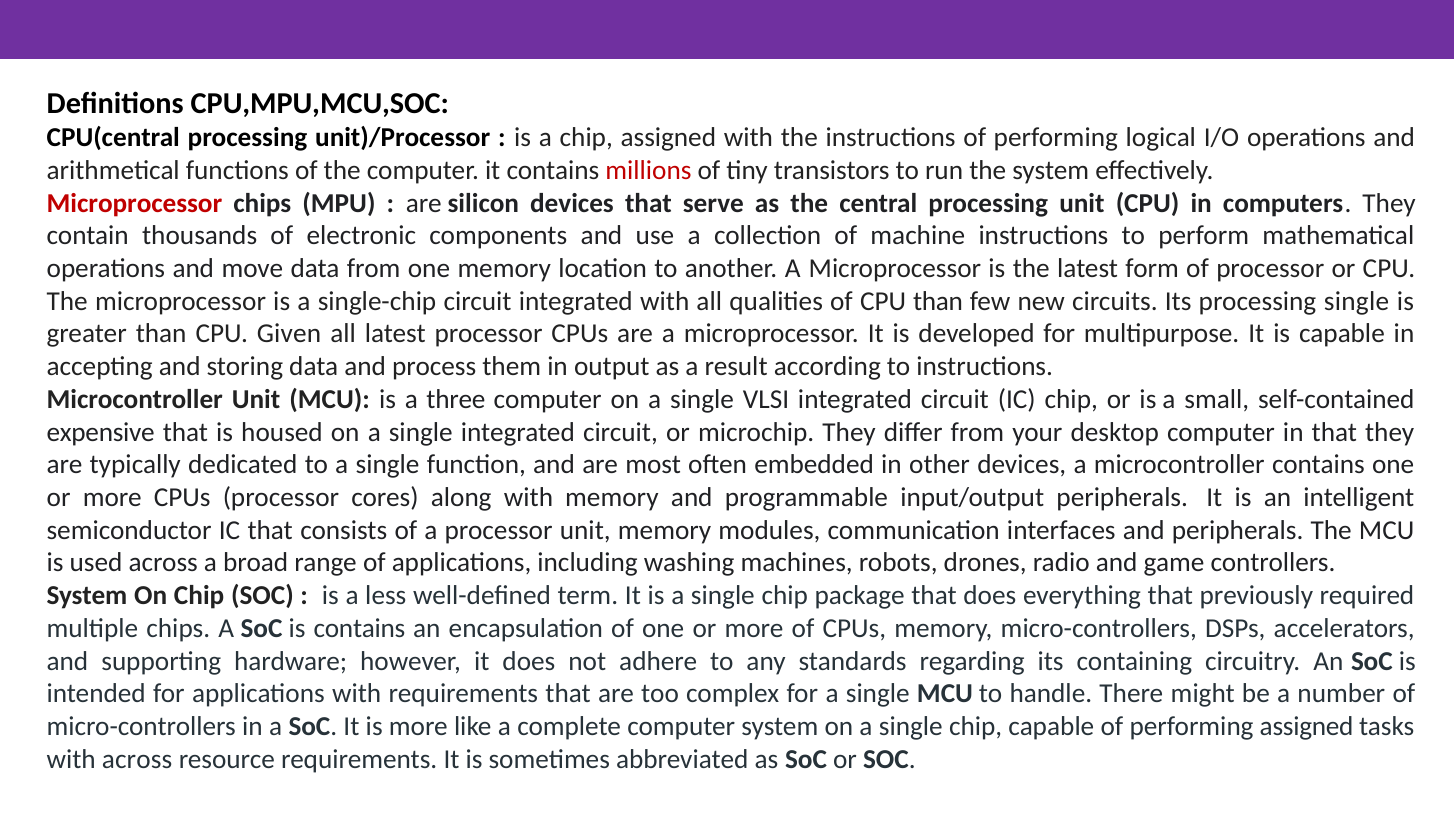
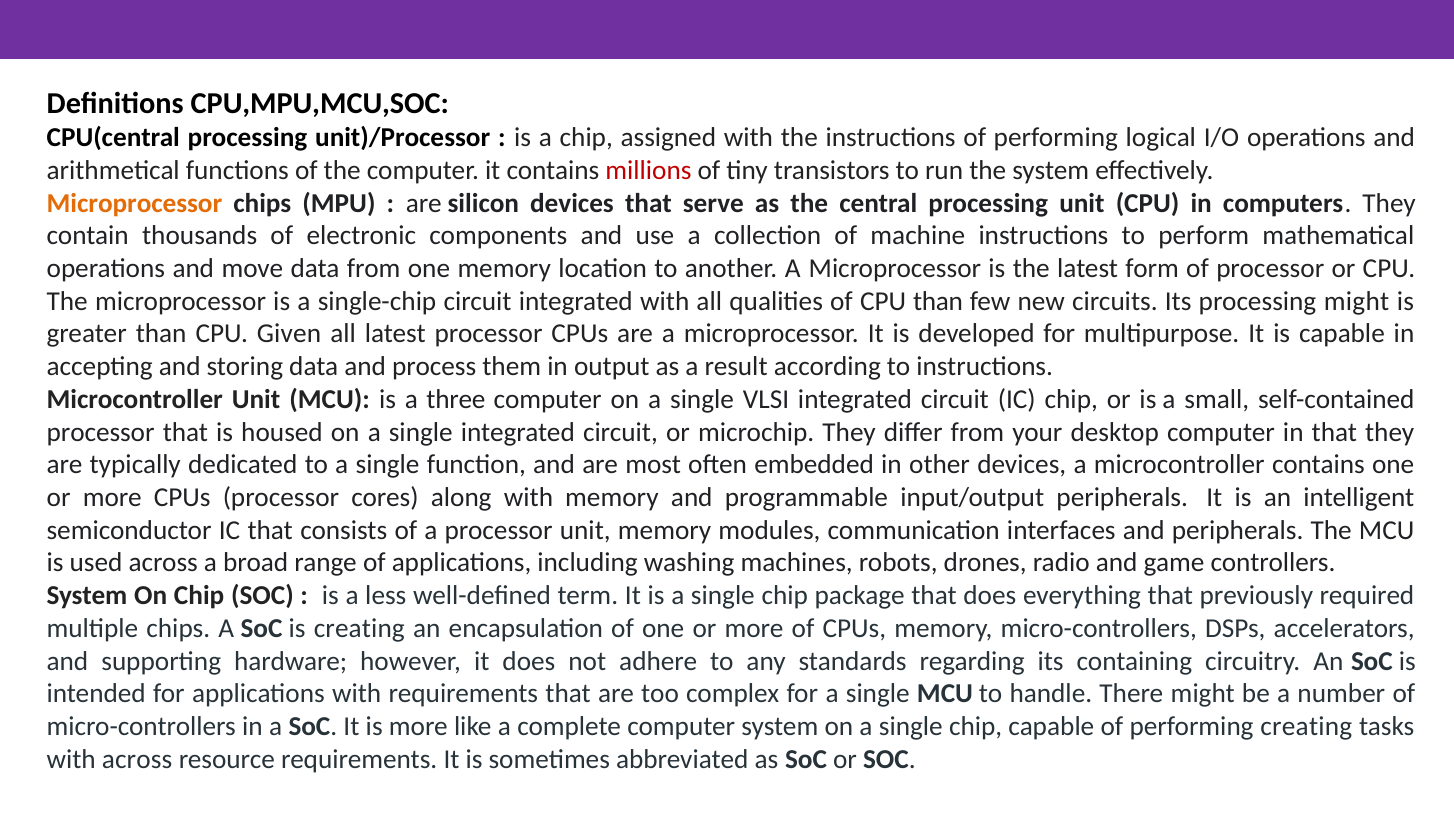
Microprocessor at (134, 203) colour: red -> orange
processing single: single -> might
expensive at (101, 432): expensive -> processor
is contains: contains -> creating
performing assigned: assigned -> creating
